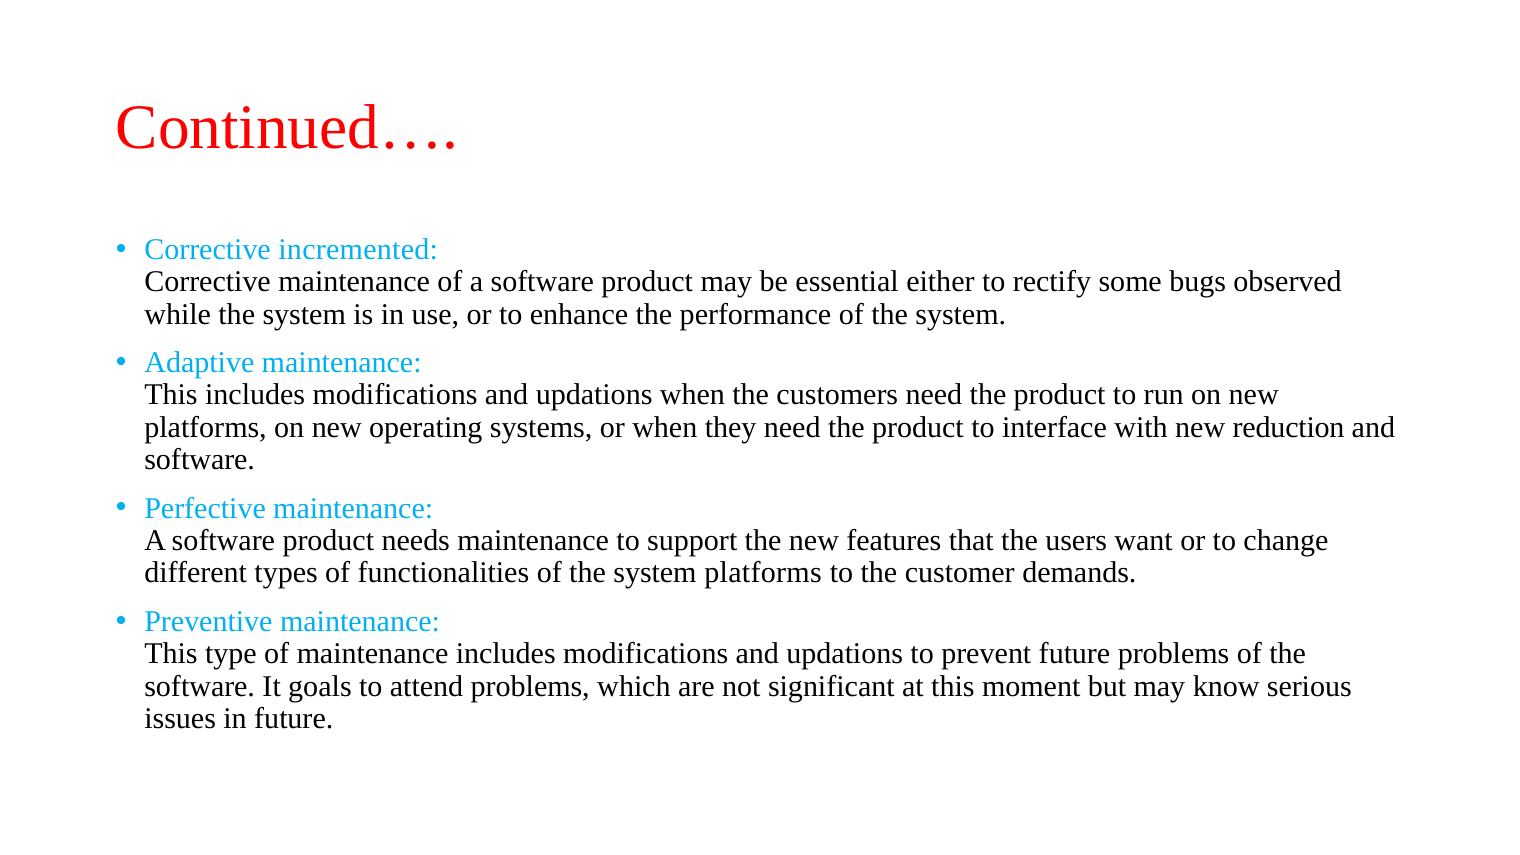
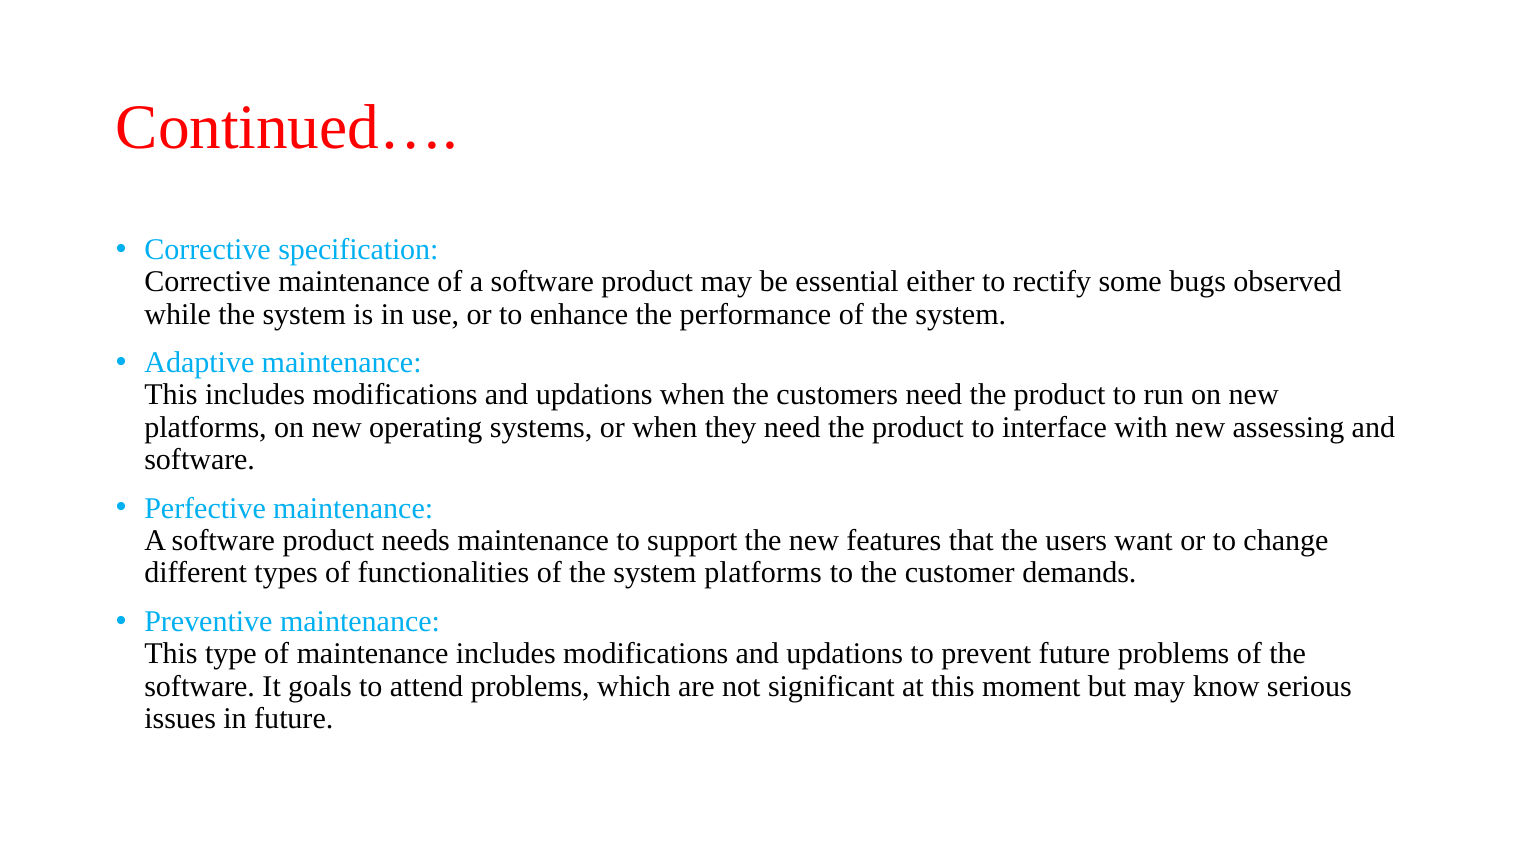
incremented: incremented -> specification
reduction: reduction -> assessing
